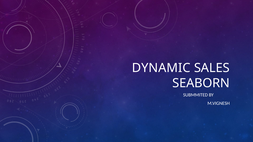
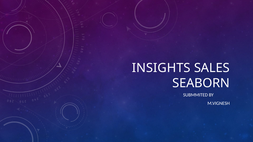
DYNAMIC: DYNAMIC -> INSIGHTS
